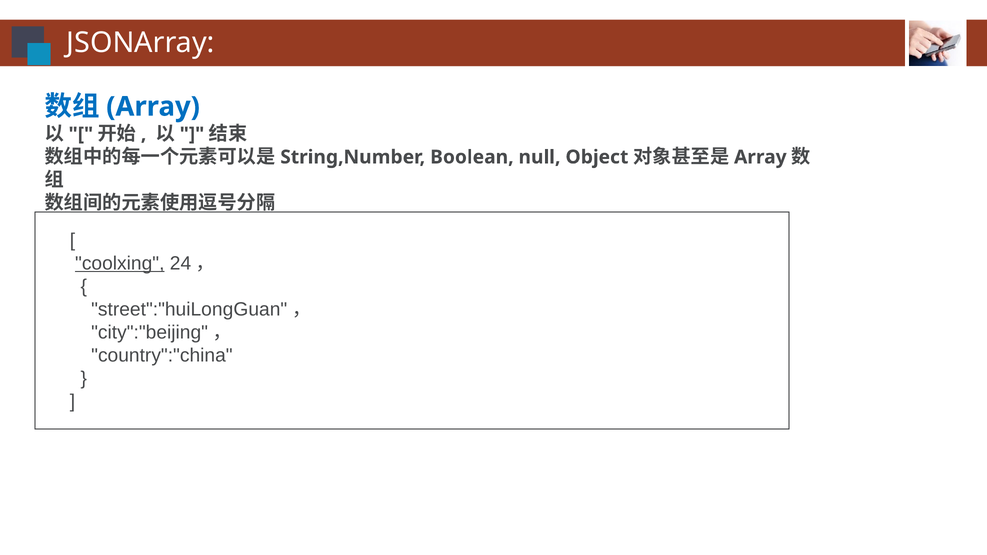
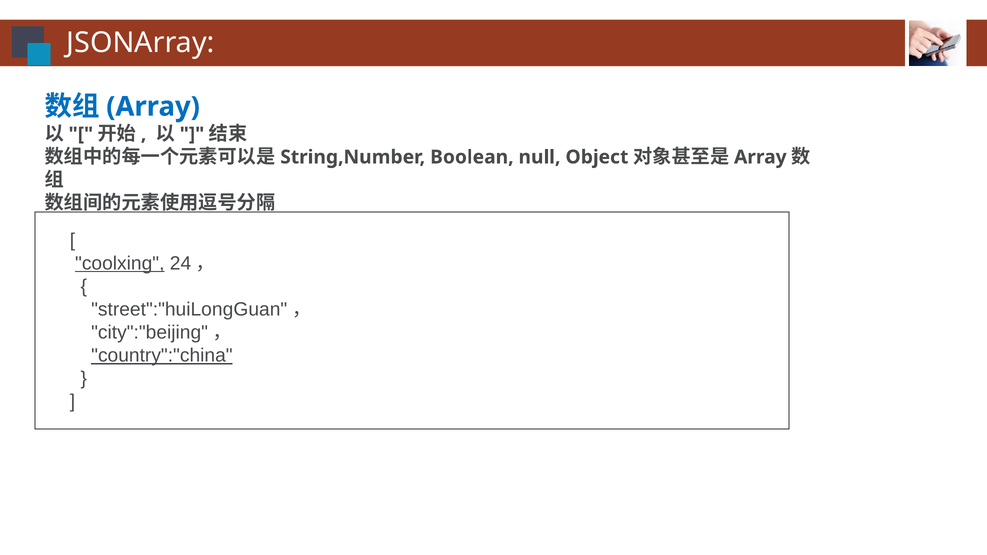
country":"china underline: none -> present
